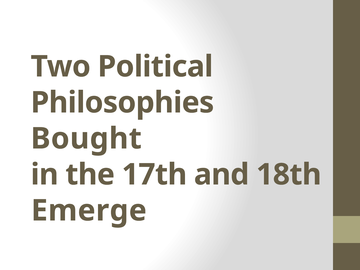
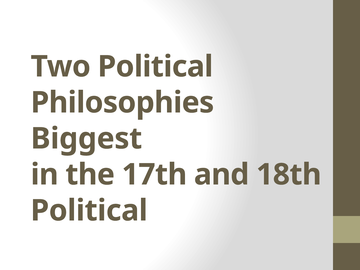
Bought: Bought -> Biggest
Emerge at (89, 211): Emerge -> Political
